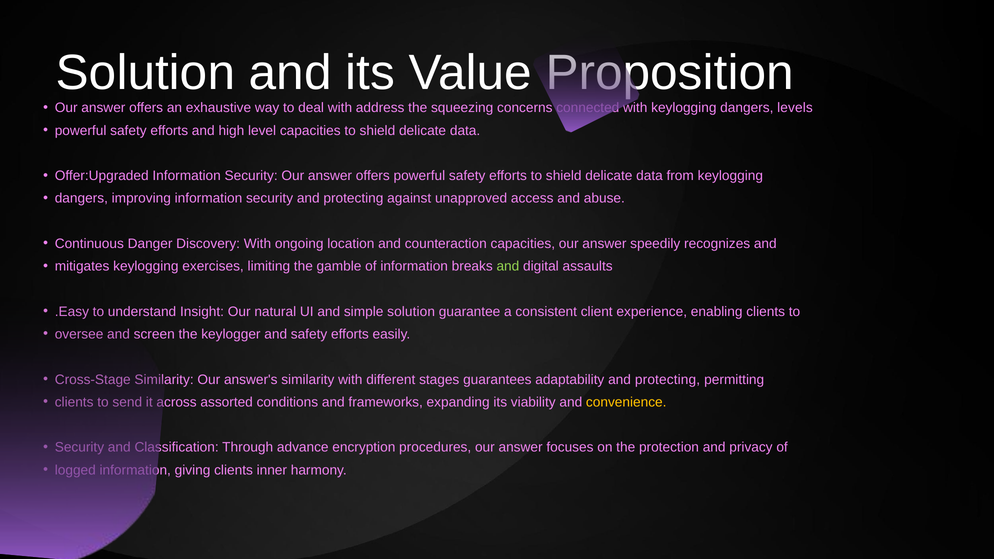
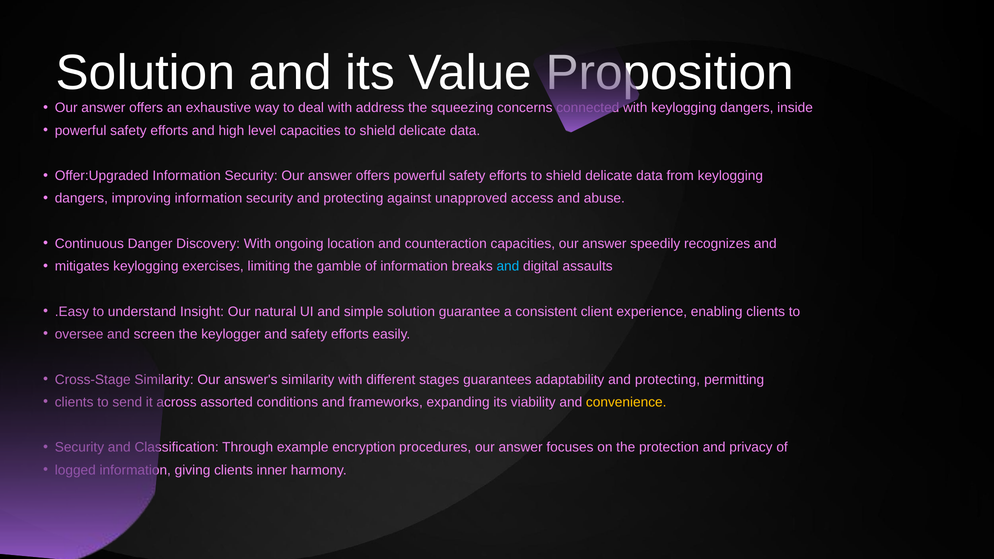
levels: levels -> inside
and at (508, 266) colour: light green -> light blue
advance: advance -> example
